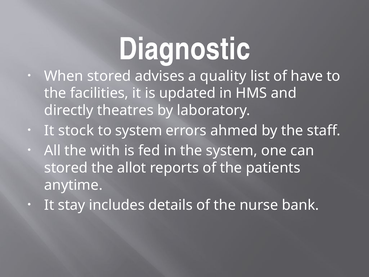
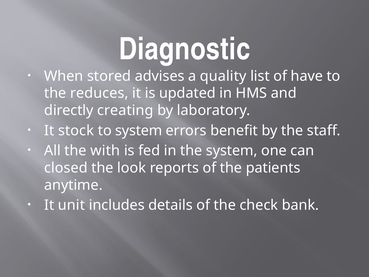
facilities: facilities -> reduces
theatres: theatres -> creating
ahmed: ahmed -> benefit
stored at (66, 168): stored -> closed
allot: allot -> look
stay: stay -> unit
nurse: nurse -> check
